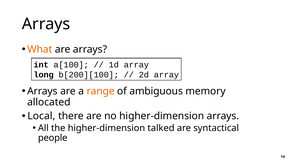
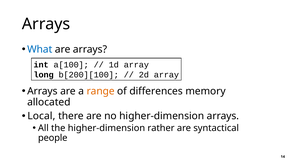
What colour: orange -> blue
ambiguous: ambiguous -> differences
talked: talked -> rather
